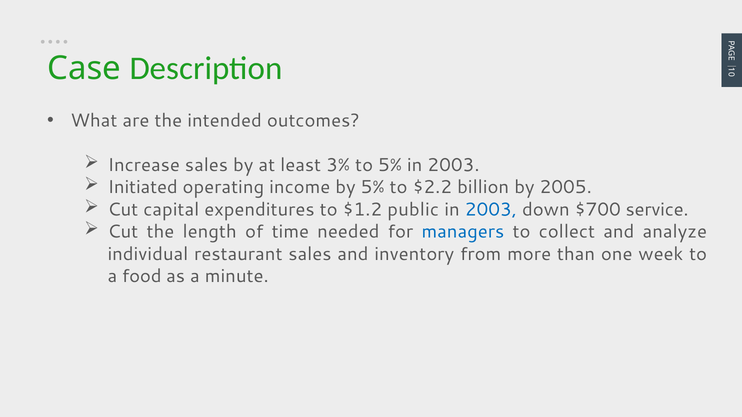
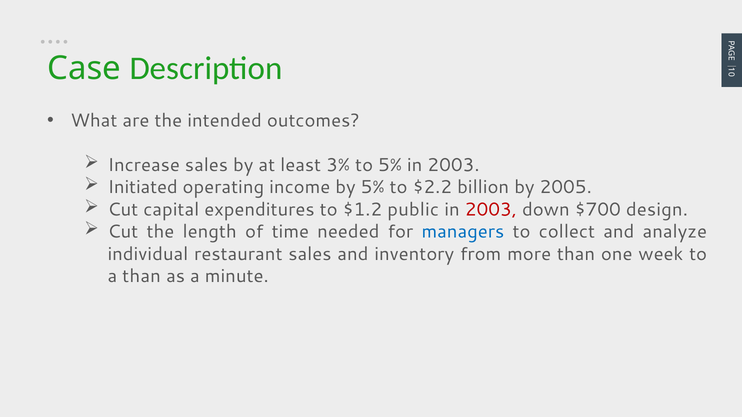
2003 at (491, 210) colour: blue -> red
service: service -> design
a food: food -> than
